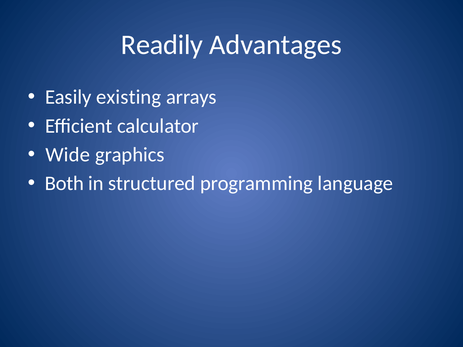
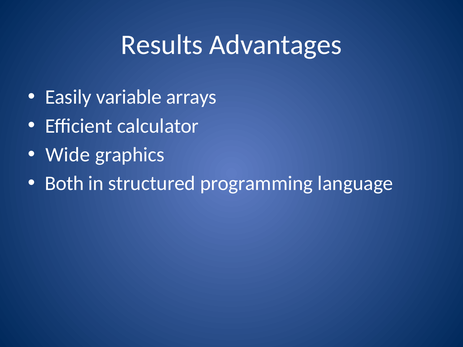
Readily: Readily -> Results
existing: existing -> variable
